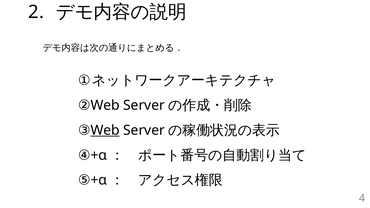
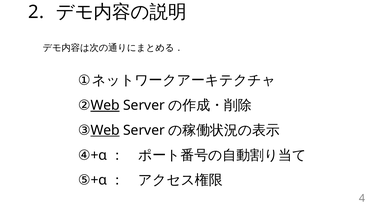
Web at (105, 105) underline: none -> present
